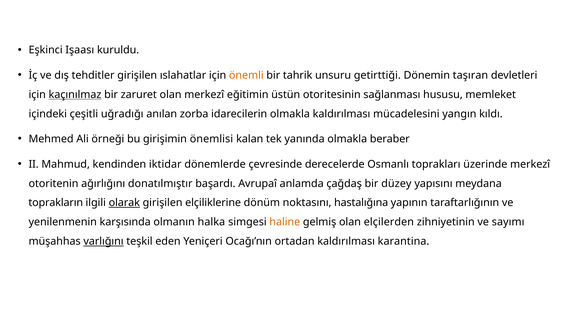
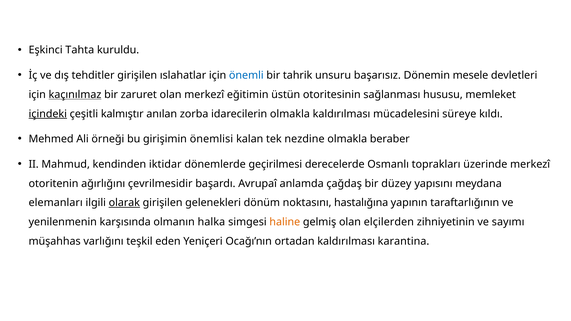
Işaası: Işaası -> Tahta
önemli colour: orange -> blue
getirttiği: getirttiği -> başarısız
taşıran: taşıran -> mesele
içindeki underline: none -> present
uğradığı: uğradığı -> kalmıştır
yangın: yangın -> süreye
yanında: yanında -> nezdine
çevresinde: çevresinde -> geçirilmesi
donatılmıştır: donatılmıştır -> çevrilmesidir
toprakların: toprakların -> elemanları
elçiliklerine: elçiliklerine -> gelenekleri
varlığını underline: present -> none
